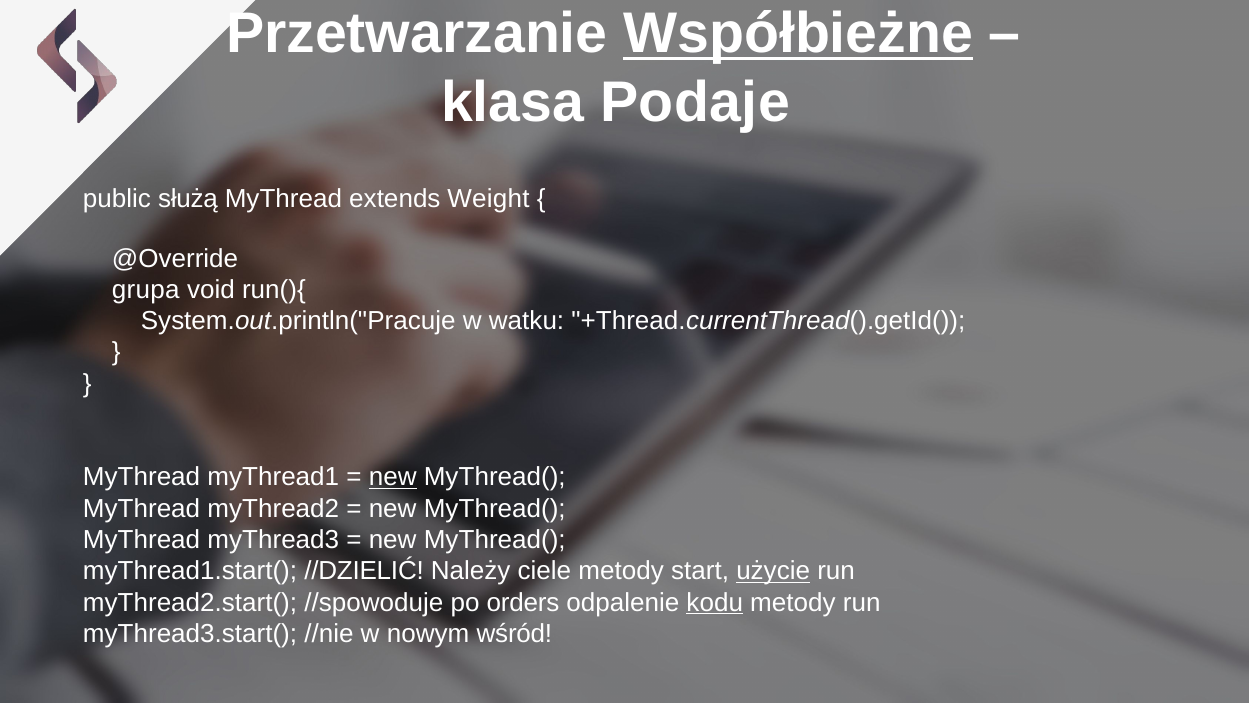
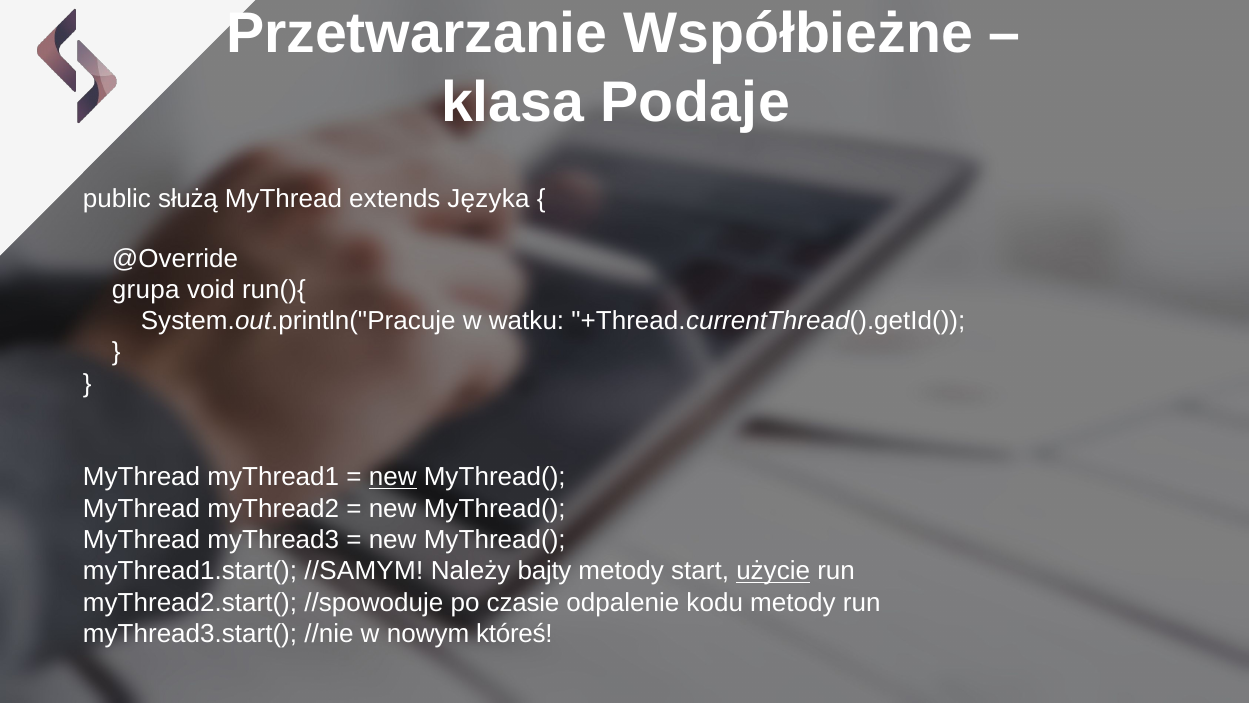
Współbieżne underline: present -> none
Weight: Weight -> Języka
//DZIELIĆ: //DZIELIĆ -> //SAMYM
ciele: ciele -> bajty
orders: orders -> czasie
kodu underline: present -> none
wśród: wśród -> któreś
